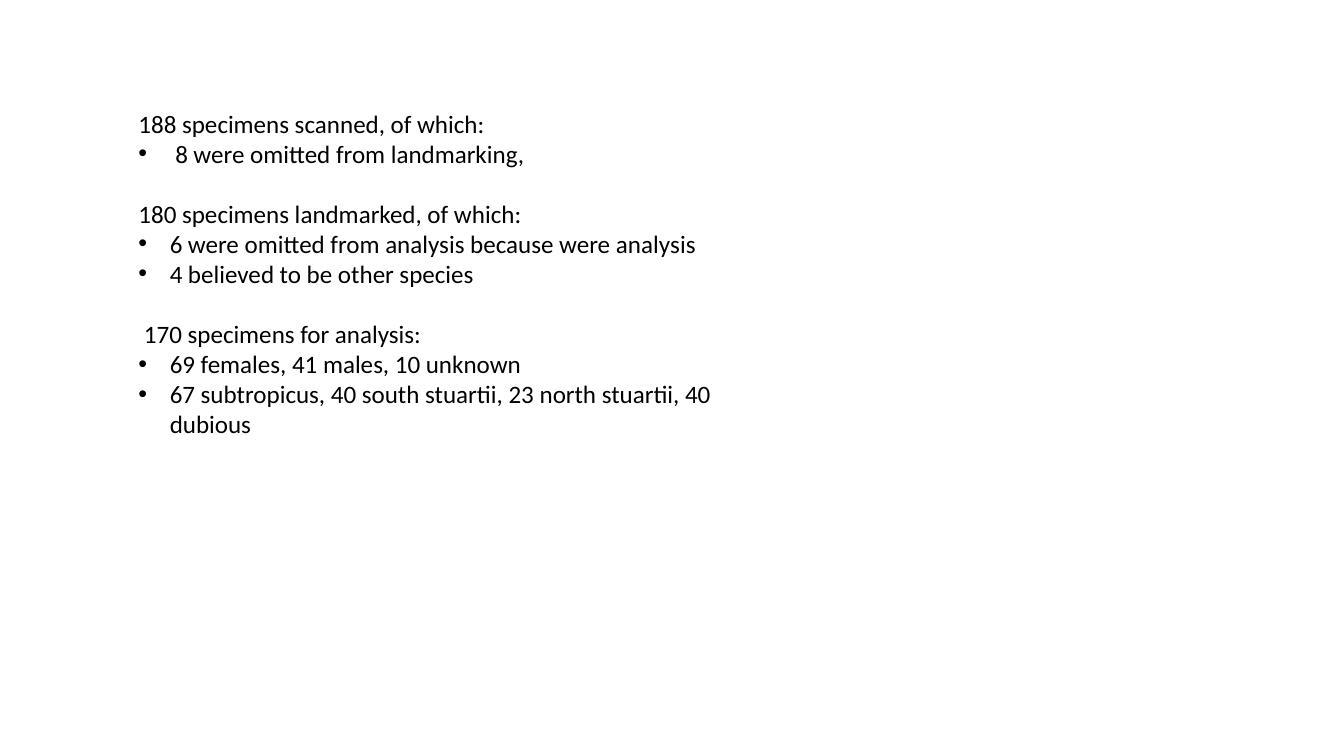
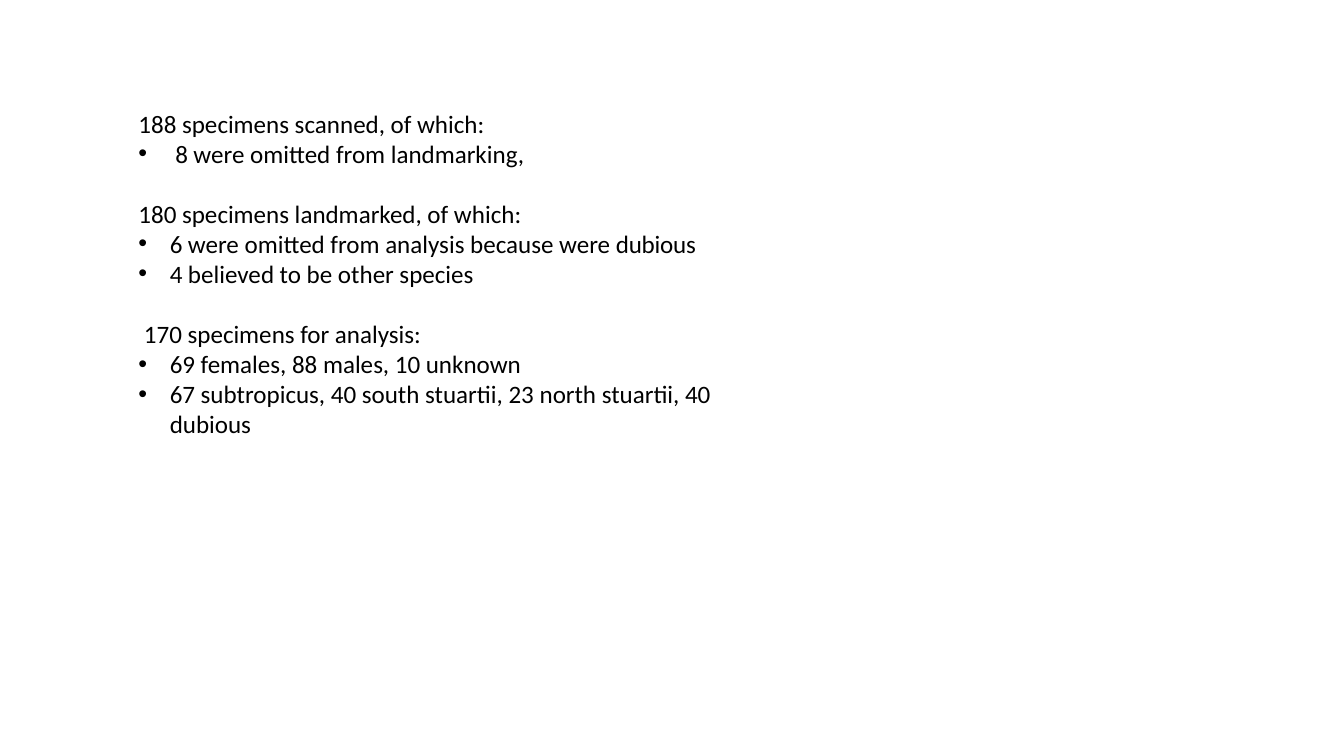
were analysis: analysis -> dubious
41: 41 -> 88
